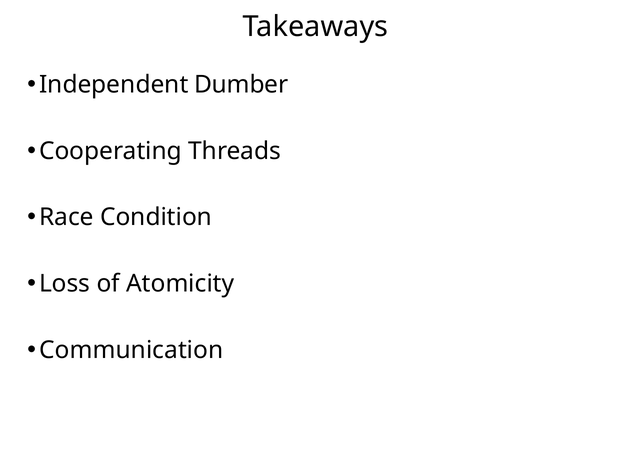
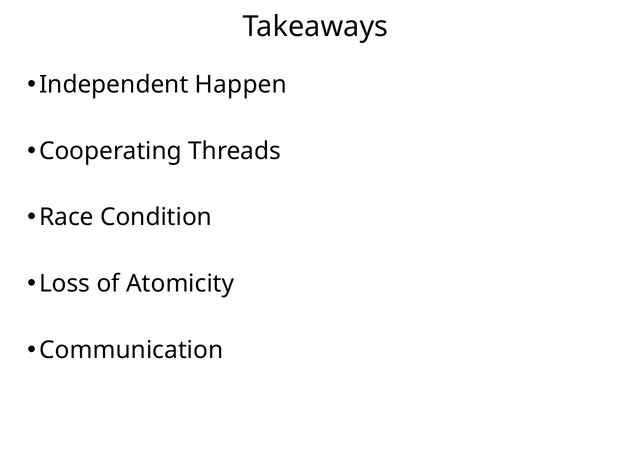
Dumber: Dumber -> Happen
